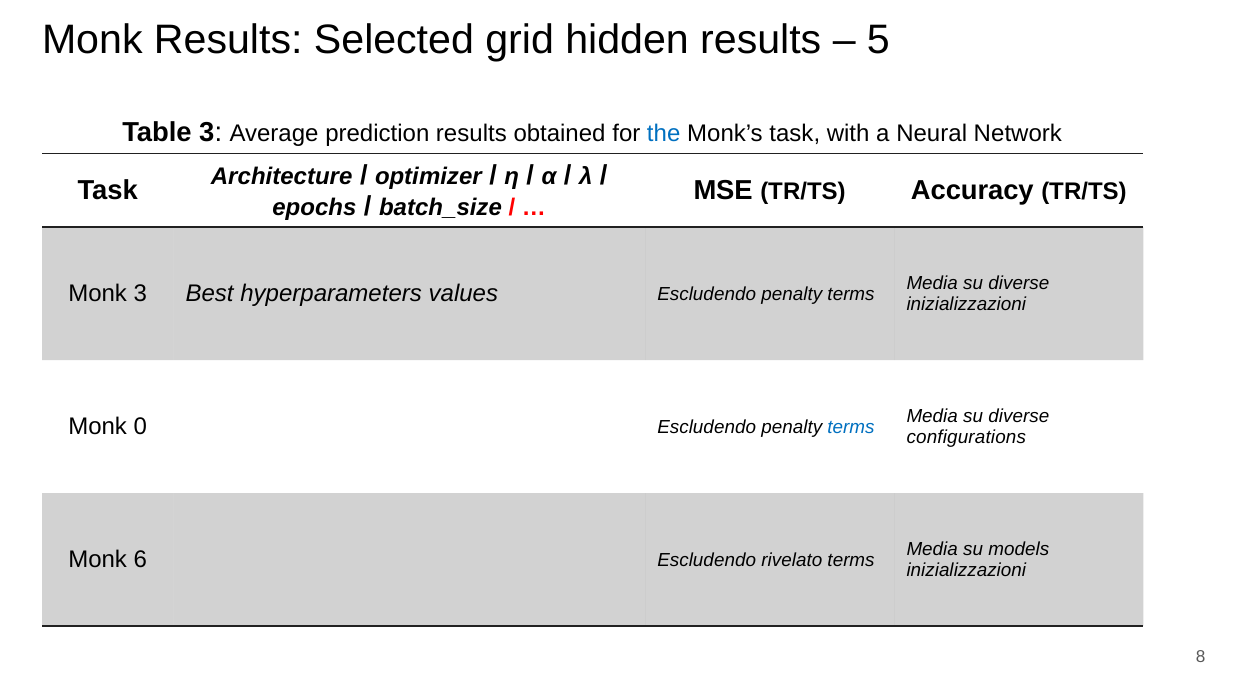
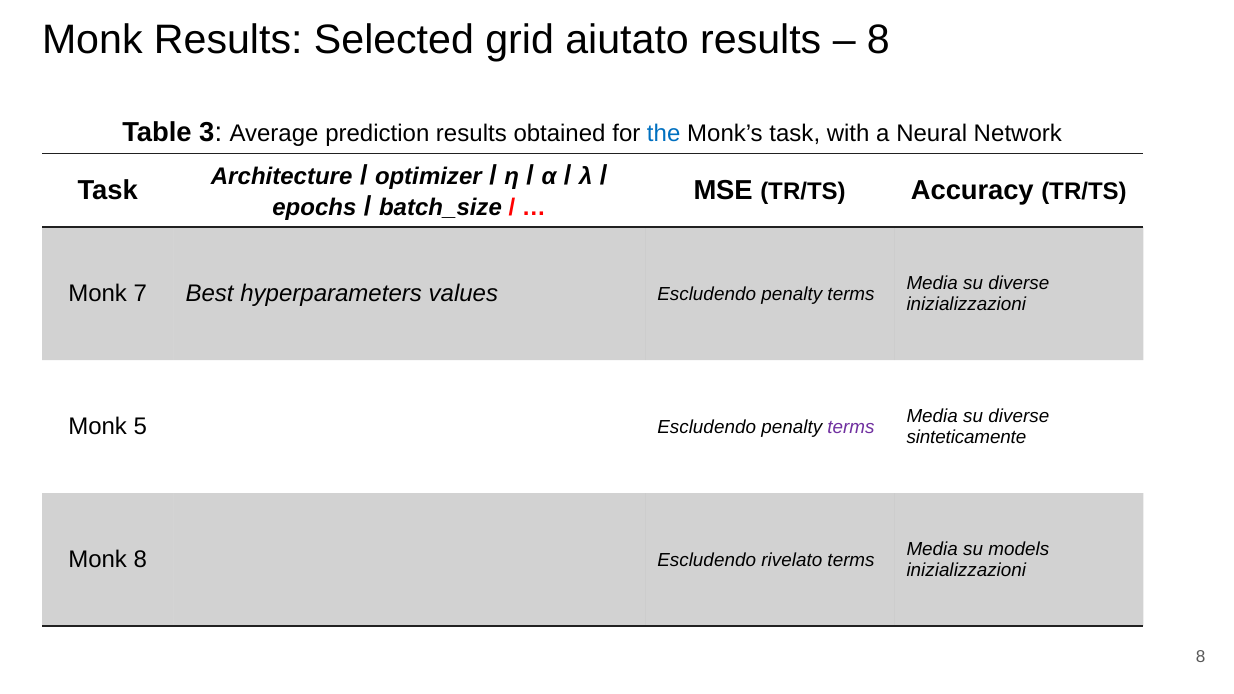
hidden: hidden -> aiutato
5 at (878, 40): 5 -> 8
Monk 3: 3 -> 7
0: 0 -> 5
terms at (851, 427) colour: blue -> purple
configurations: configurations -> sinteticamente
Monk 6: 6 -> 8
